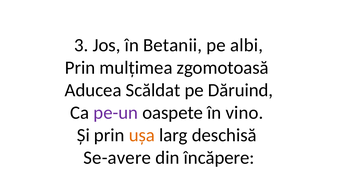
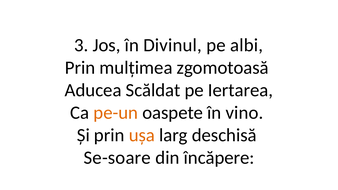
Betanii: Betanii -> Divinul
Dăruind: Dăruind -> Iertarea
pe-un colour: purple -> orange
Se-avere: Se-avere -> Se-soare
